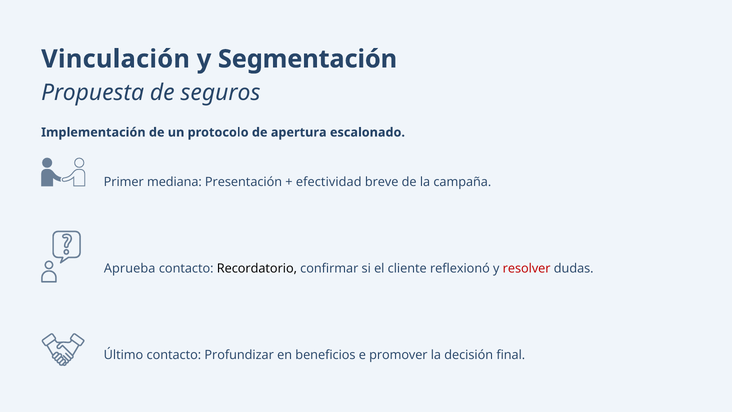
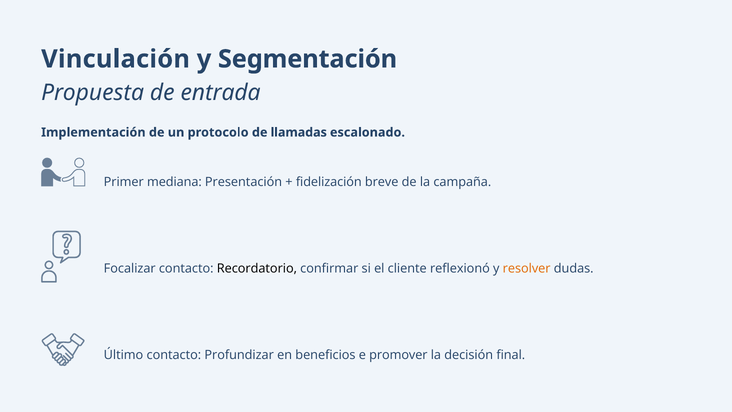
seguros: seguros -> entrada
apertura: apertura -> llamadas
efectividad: efectividad -> fidelización
Aprueba: Aprueba -> Focalizar
resolver colour: red -> orange
